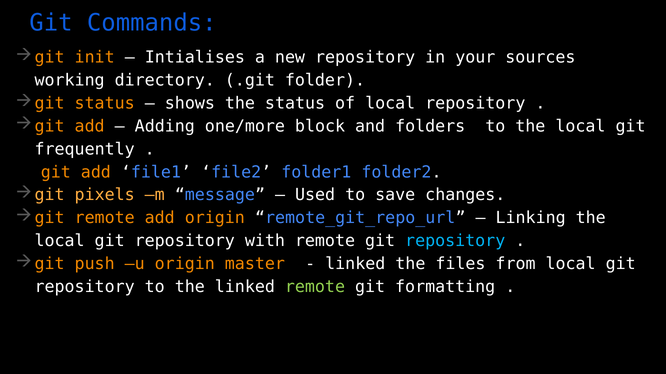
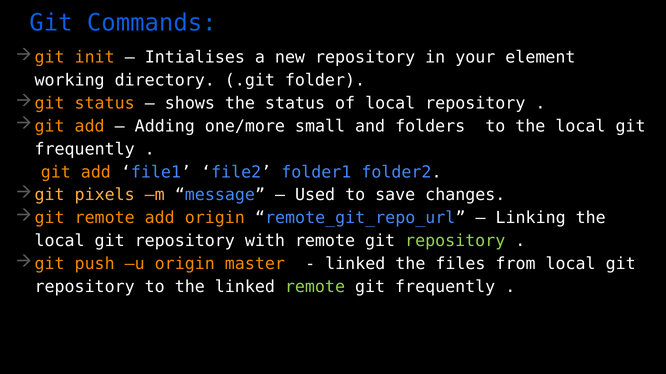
sources: sources -> element
block: block -> small
repository at (455, 241) colour: light blue -> light green
formatting at (445, 287): formatting -> frequently
